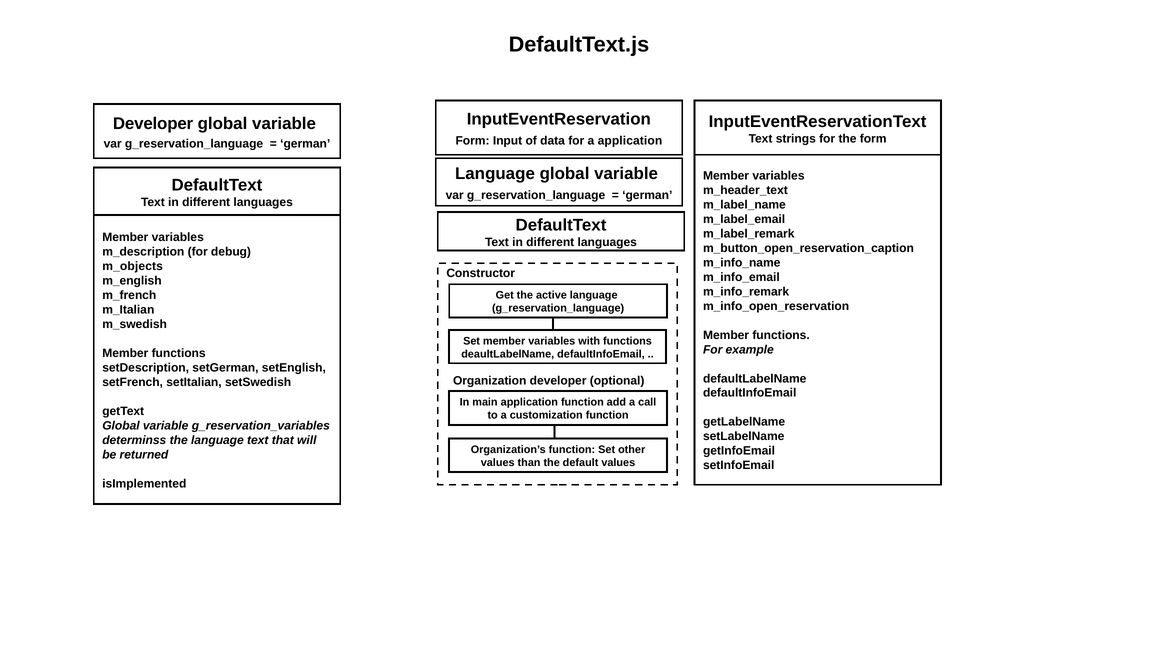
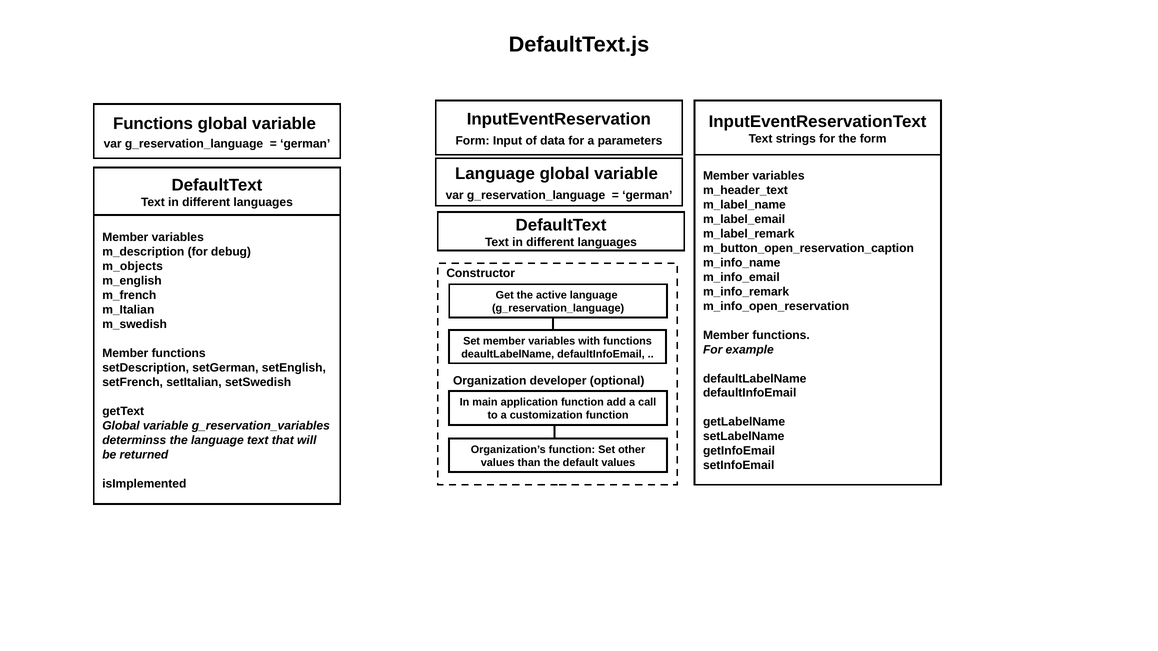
Developer at (153, 124): Developer -> Functions
a application: application -> parameters
